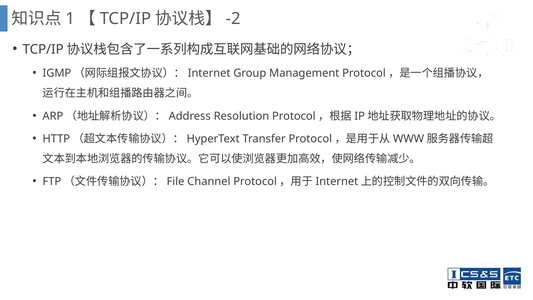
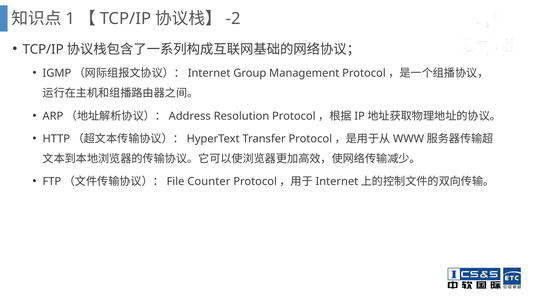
Channel: Channel -> Counter
